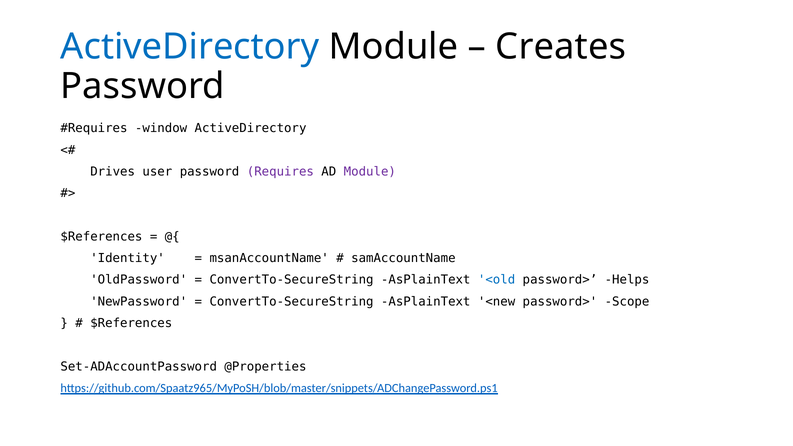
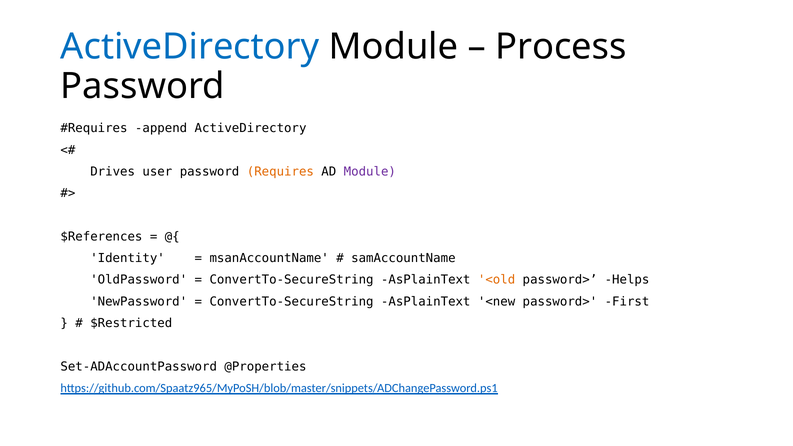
Creates: Creates -> Process
window: window -> append
Requires colour: purple -> orange
<old colour: blue -> orange
Scope: Scope -> First
$References at (131, 323): $References -> $Restricted
